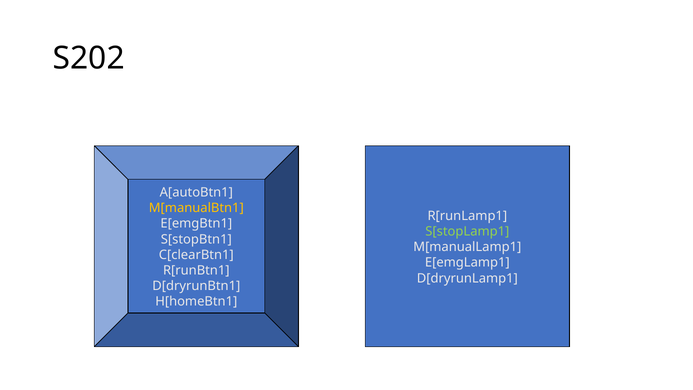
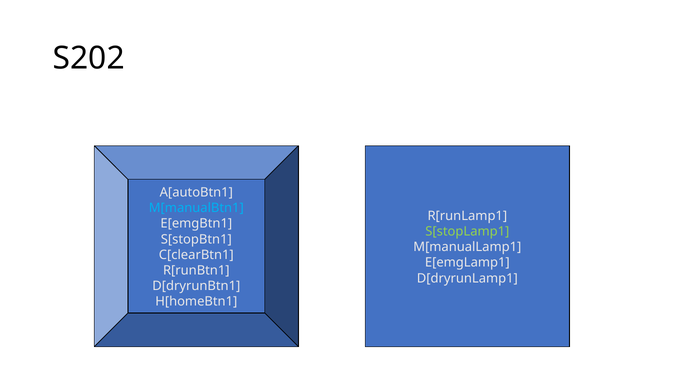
M[manualBtn1 colour: yellow -> light blue
